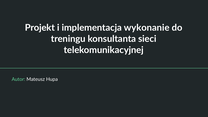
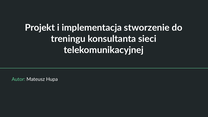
wykonanie: wykonanie -> stworzenie
